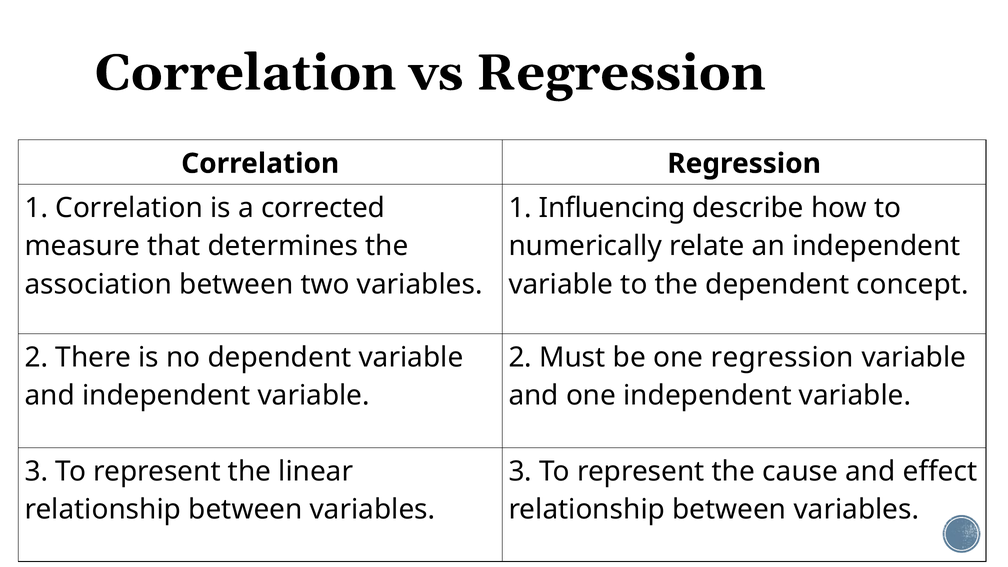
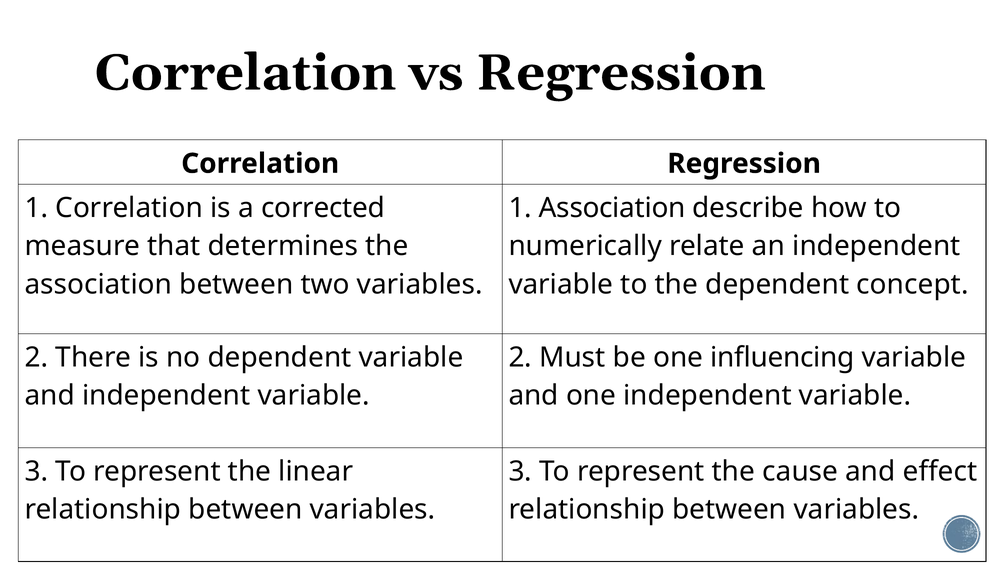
1 Influencing: Influencing -> Association
one regression: regression -> influencing
